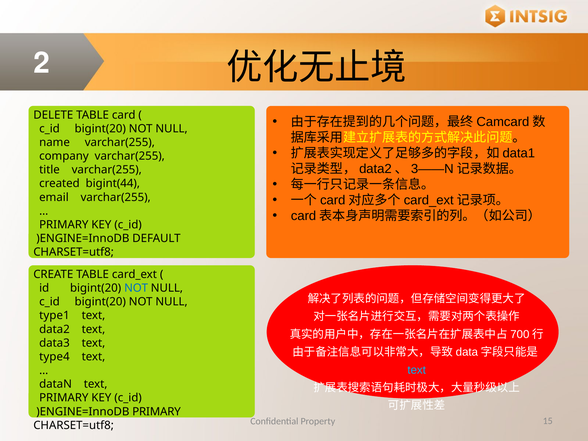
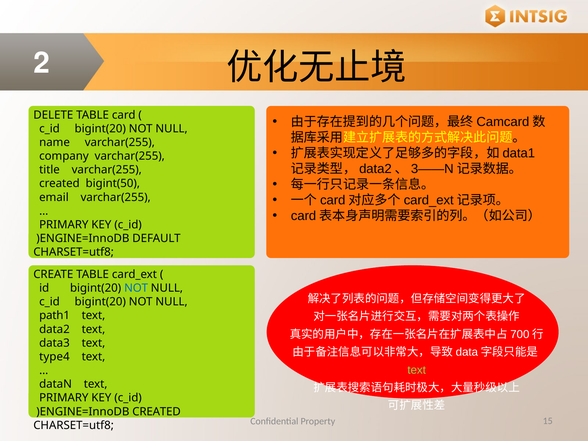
bigint(44: bigint(44 -> bigint(50
type1: type1 -> path1
text at (417, 370) colour: light blue -> light green
)ENGINE=InnoDB PRIMARY: PRIMARY -> CREATED
